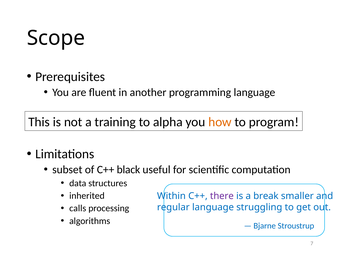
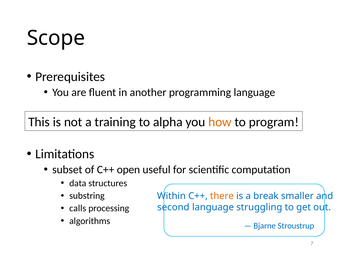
black: black -> open
inherited: inherited -> substring
there colour: purple -> orange
regular: regular -> second
